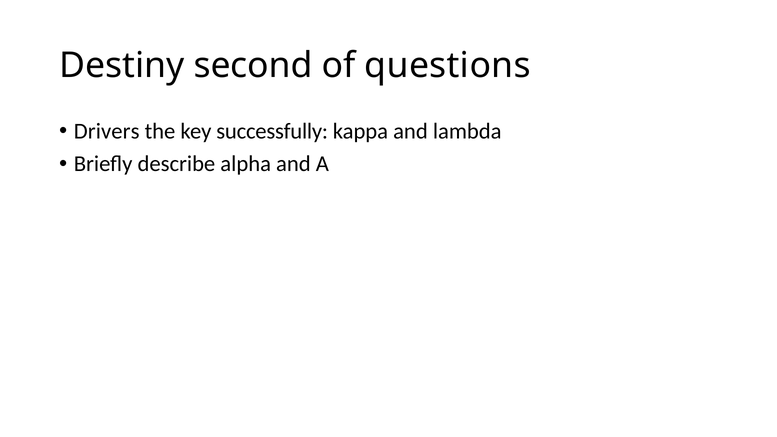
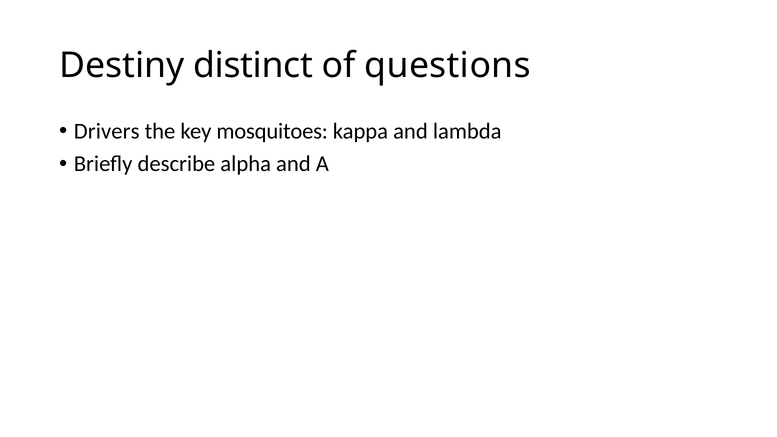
second: second -> distinct
successfully: successfully -> mosquitoes
